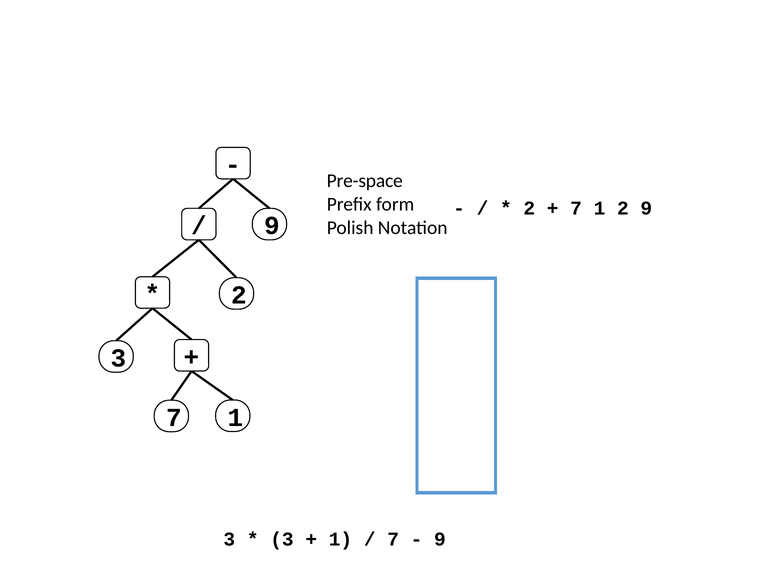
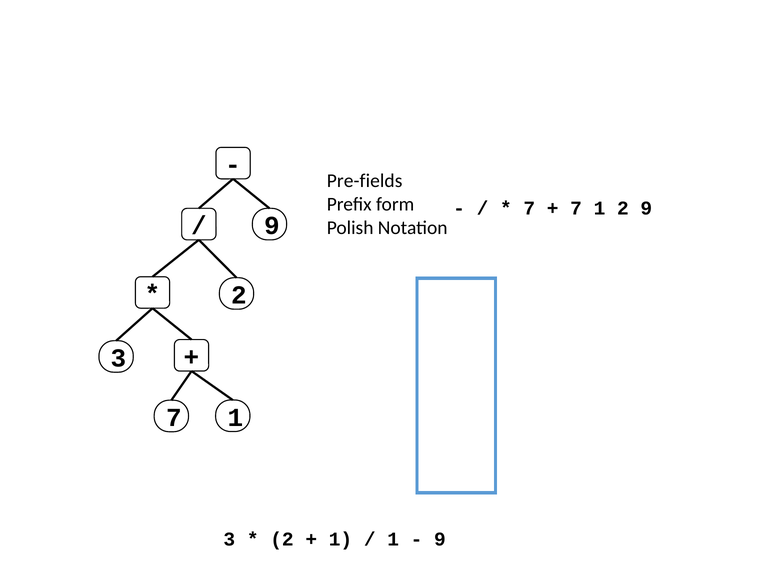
Pre-space: Pre-space -> Pre-fields
2 at (529, 208): 2 -> 7
3 at (282, 539): 3 -> 2
7 at (393, 539): 7 -> 1
